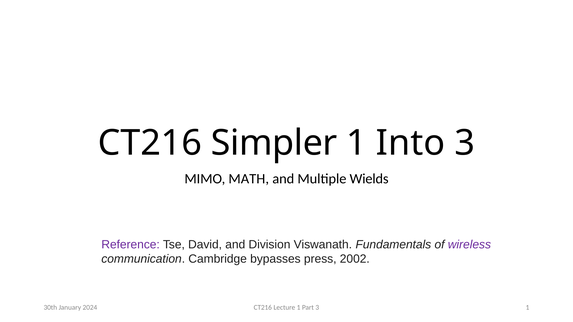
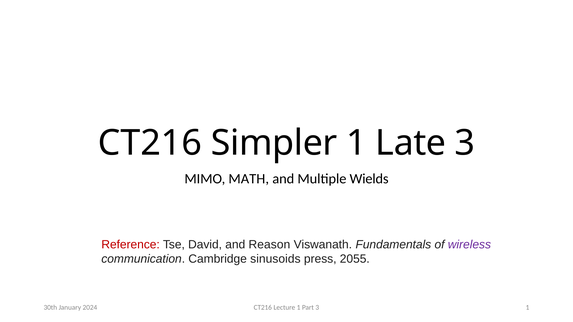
Into: Into -> Late
Reference colour: purple -> red
Division: Division -> Reason
bypasses: bypasses -> sinusoids
2002: 2002 -> 2055
